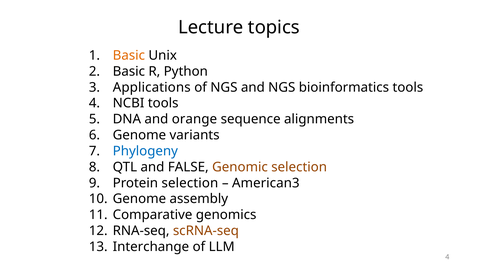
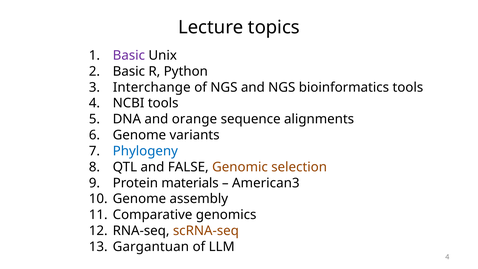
Basic at (129, 55) colour: orange -> purple
Applications: Applications -> Interchange
Protein selection: selection -> materials
Interchange: Interchange -> Gargantuan
